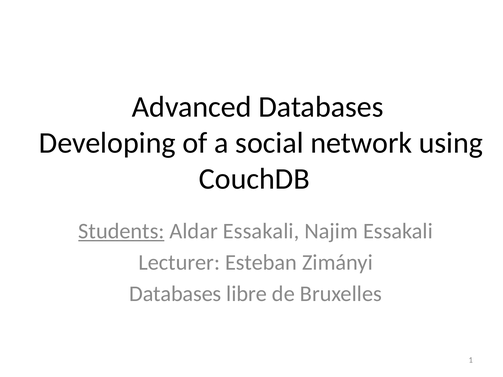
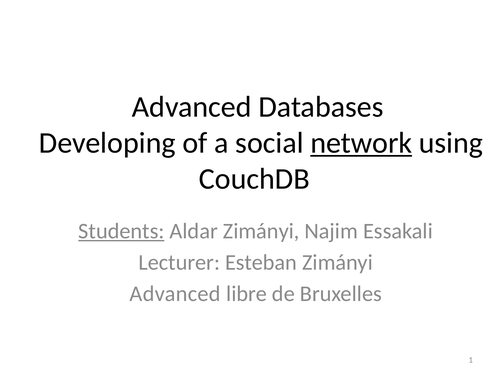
network underline: none -> present
Aldar Essakali: Essakali -> Zimányi
Databases at (175, 294): Databases -> Advanced
